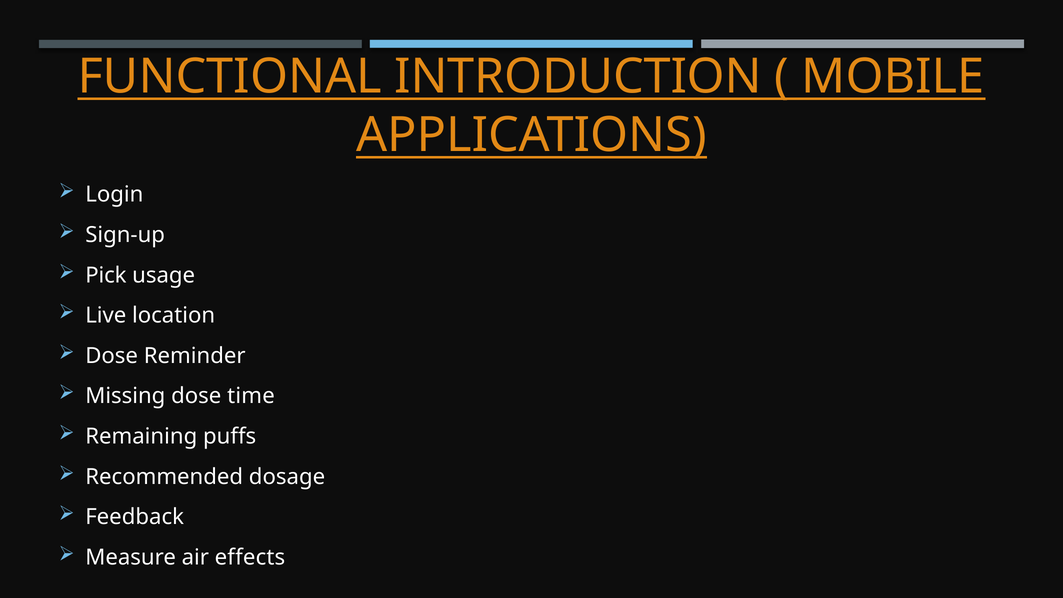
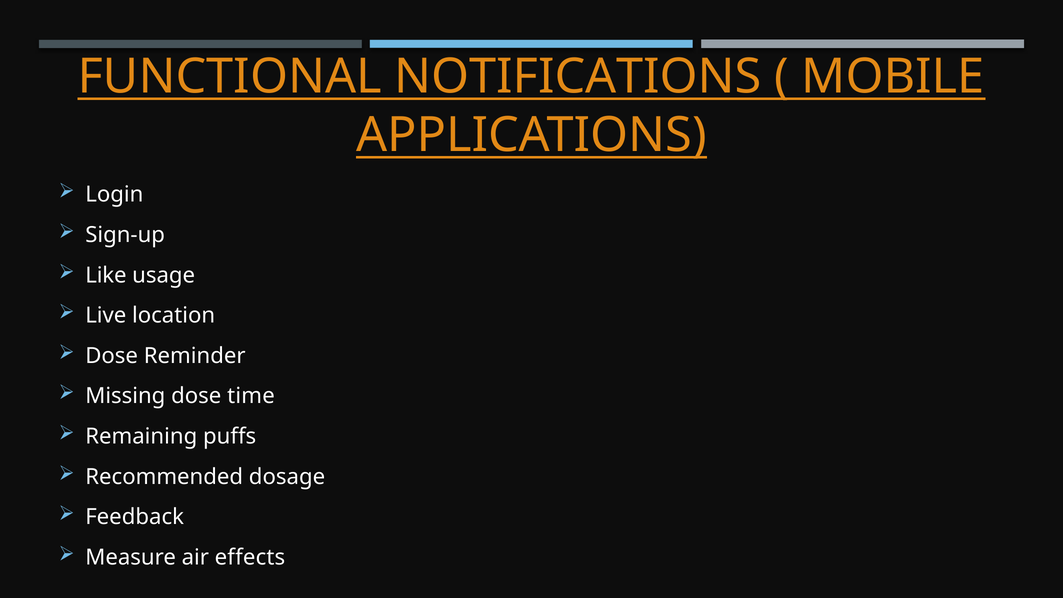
INTRODUCTION: INTRODUCTION -> NOTIFICATIONS
Pick: Pick -> Like
